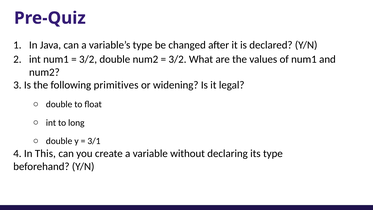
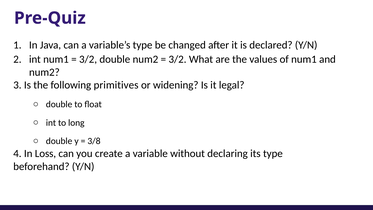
3/1: 3/1 -> 3/8
This: This -> Loss
